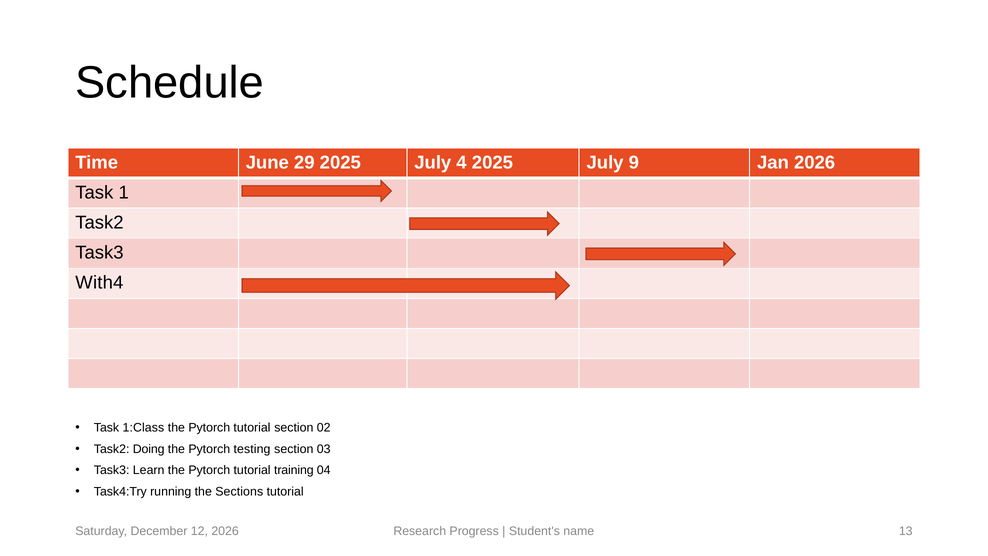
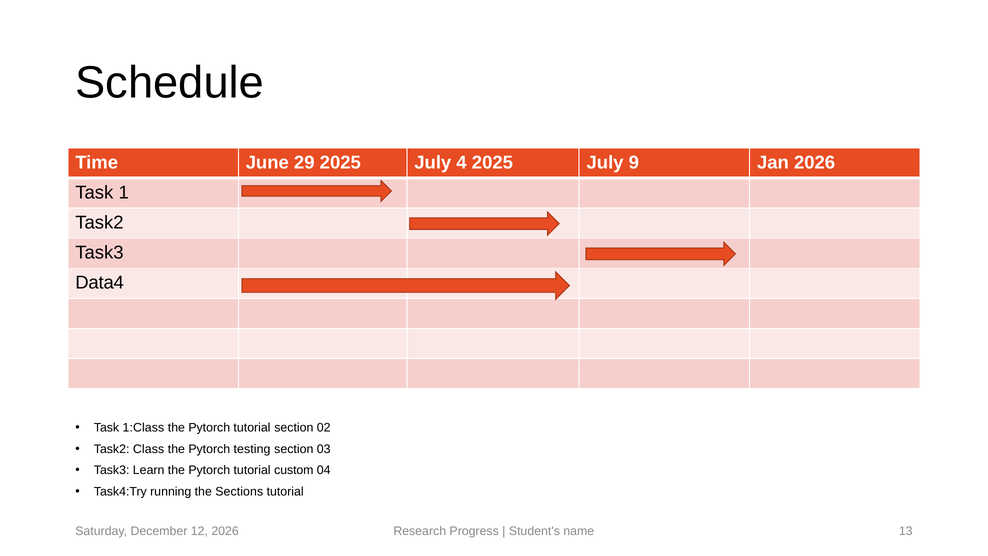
With4: With4 -> Data4
Doing: Doing -> Class
training: training -> custom
